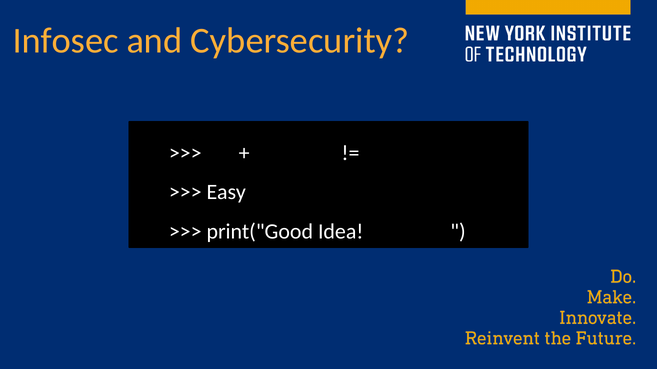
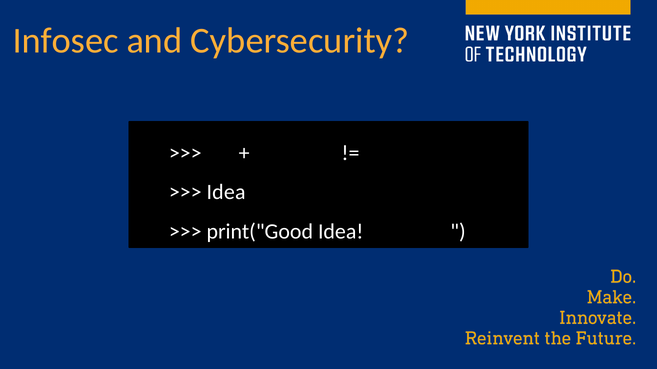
Easy at (226, 192): Easy -> Idea
